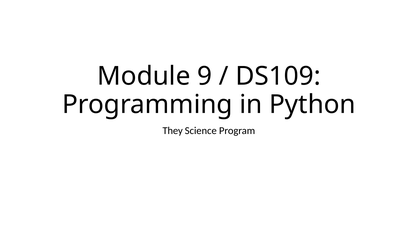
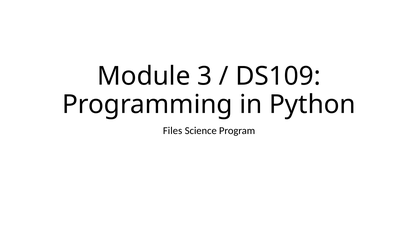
9: 9 -> 3
They: They -> Files
